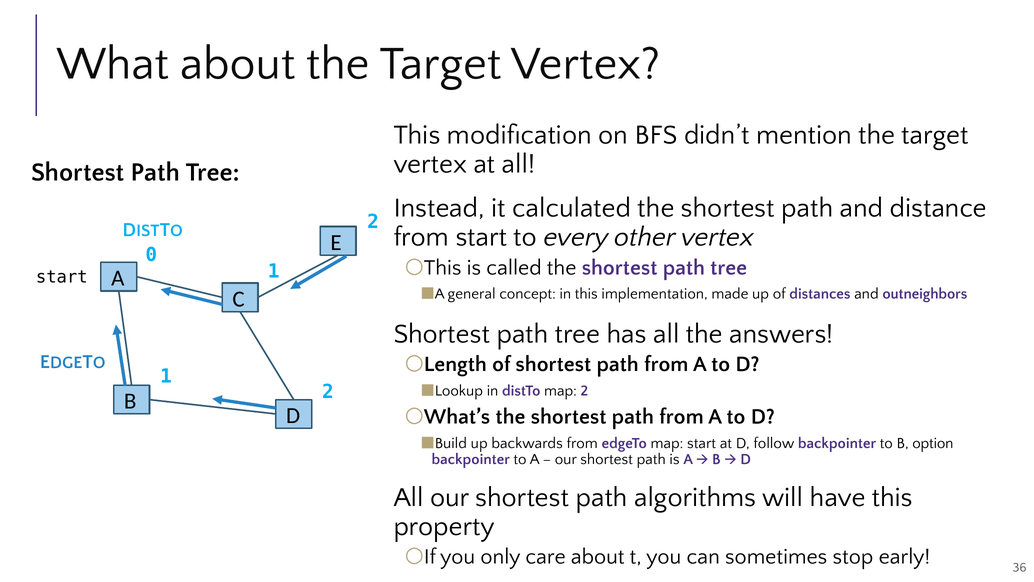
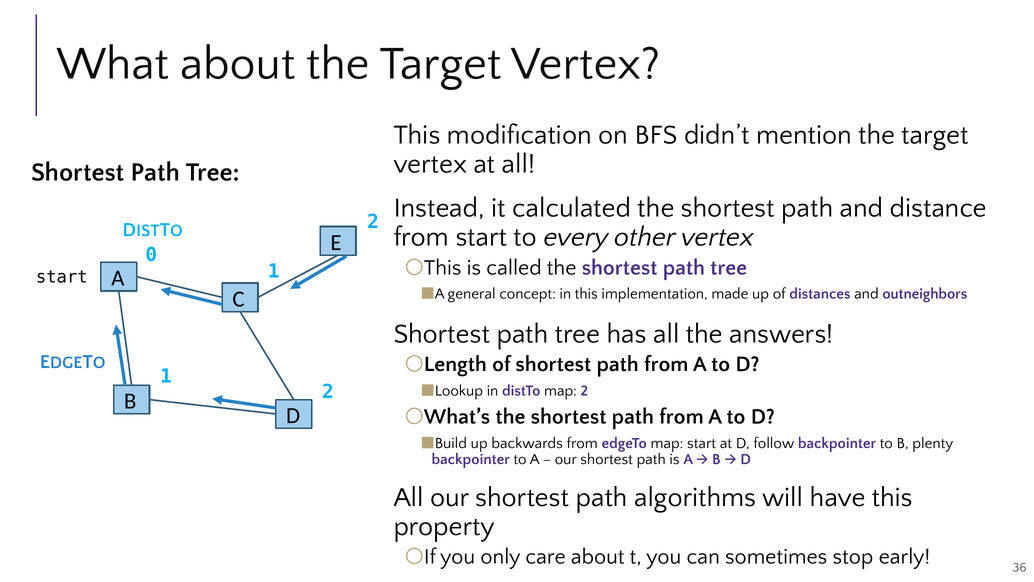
option: option -> plenty
